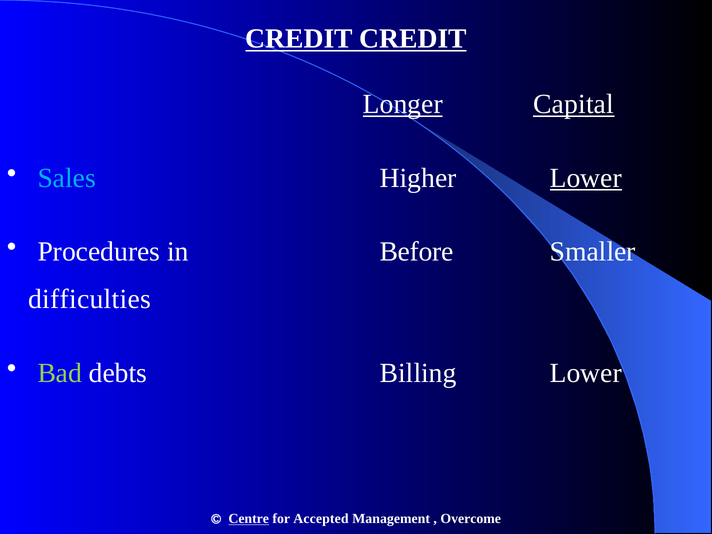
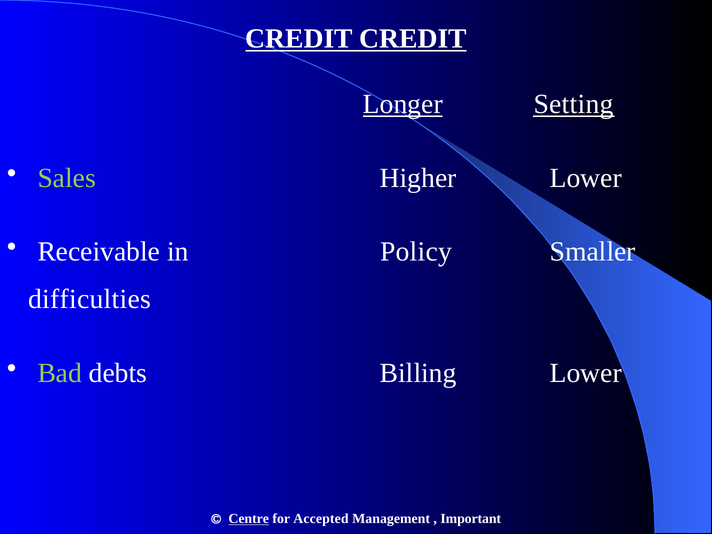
Capital: Capital -> Setting
Sales colour: light blue -> light green
Lower at (586, 178) underline: present -> none
Procedures: Procedures -> Receivable
Before: Before -> Policy
Overcome: Overcome -> Important
